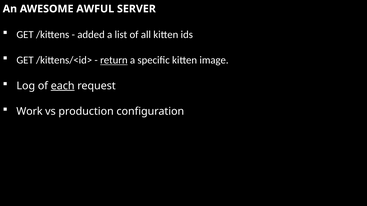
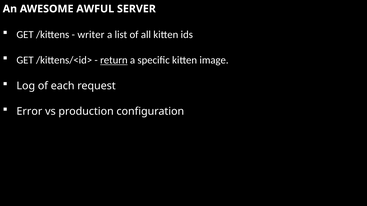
added: added -> writer
each underline: present -> none
Work: Work -> Error
